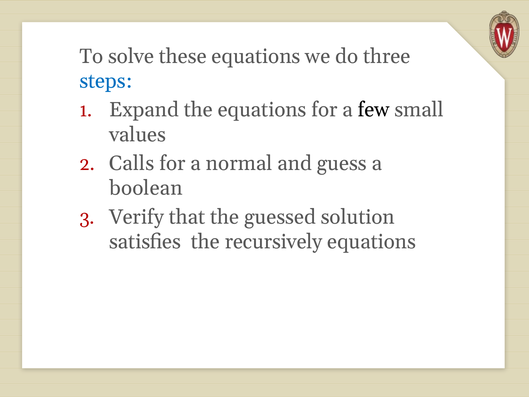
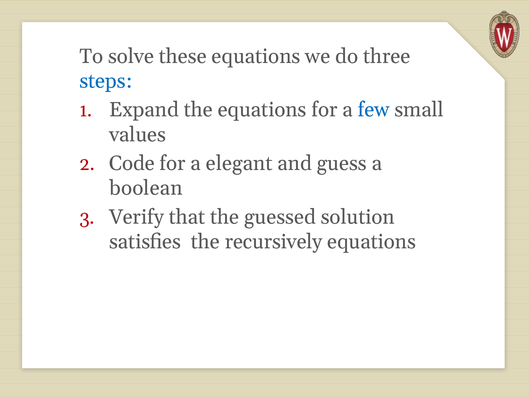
few colour: black -> blue
Calls: Calls -> Code
normal: normal -> elegant
